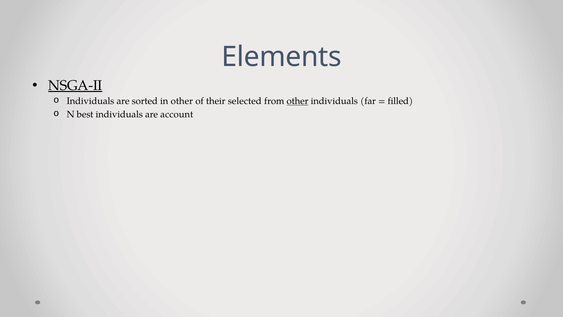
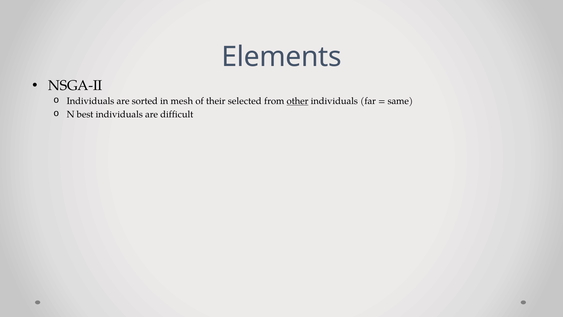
NSGA-II underline: present -> none
in other: other -> mesh
filled: filled -> same
account: account -> difficult
